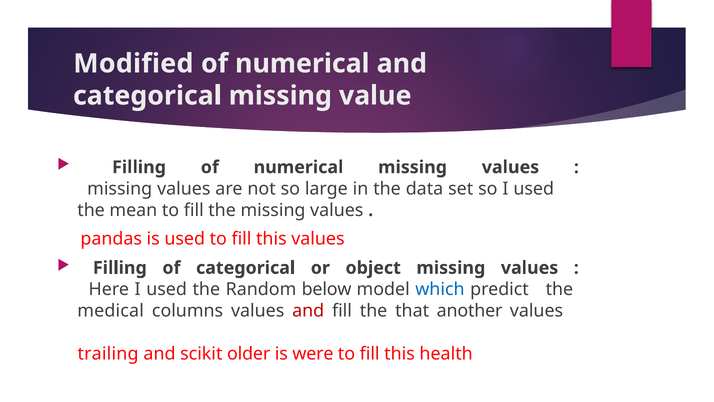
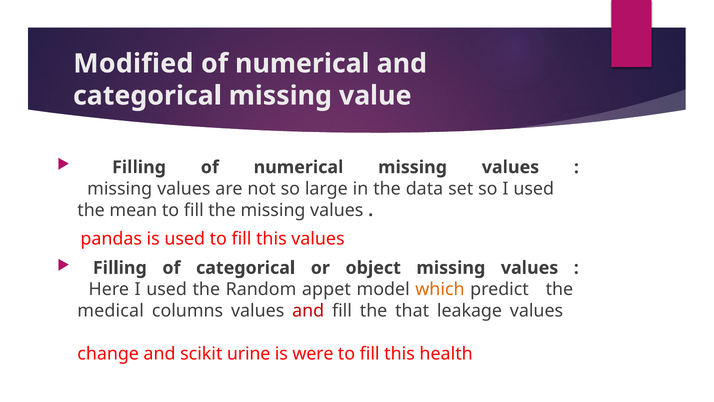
below: below -> appet
which colour: blue -> orange
another: another -> leakage
trailing: trailing -> change
older: older -> urine
